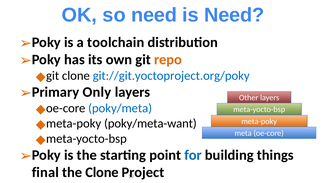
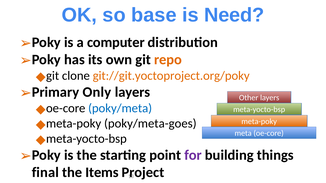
so need: need -> base
toolchain: toolchain -> computer
git://git.yoctoproject.org/poky colour: blue -> orange
poky/meta-want: poky/meta-want -> poky/meta-goes
for colour: blue -> purple
the Clone: Clone -> Items
